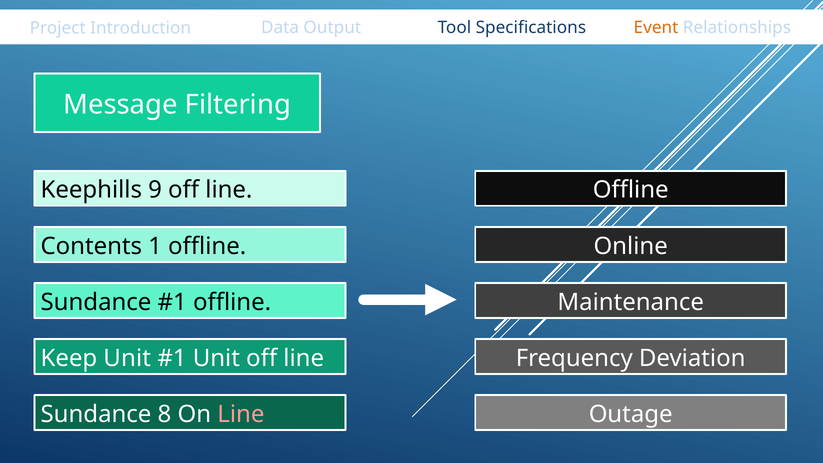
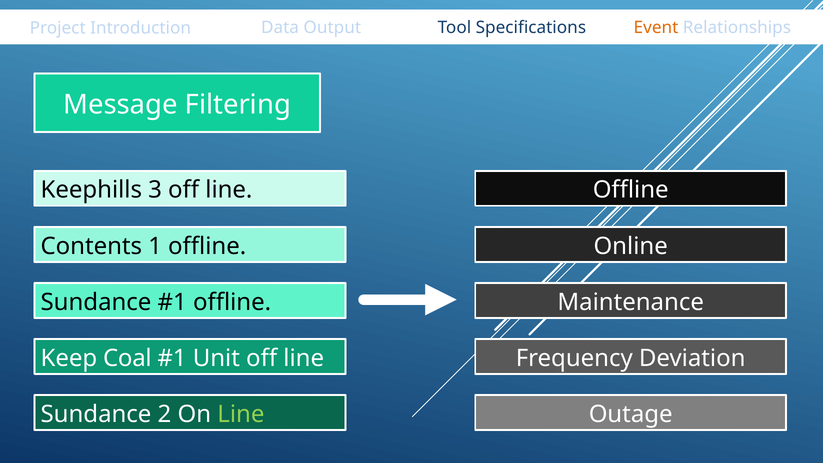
9: 9 -> 3
Keep Unit: Unit -> Coal
8: 8 -> 2
Line at (241, 414) colour: pink -> light green
